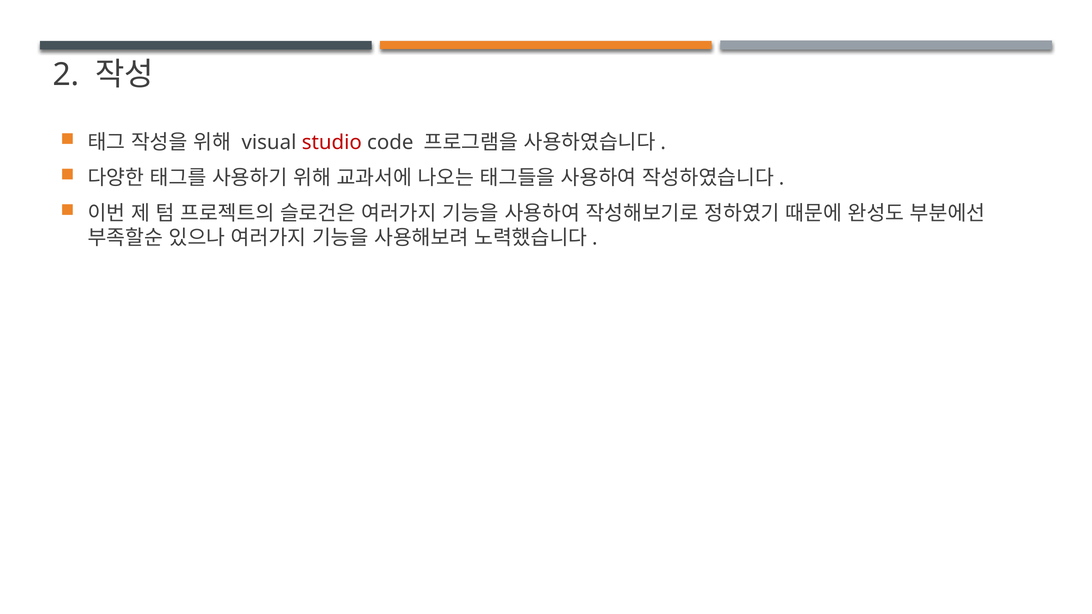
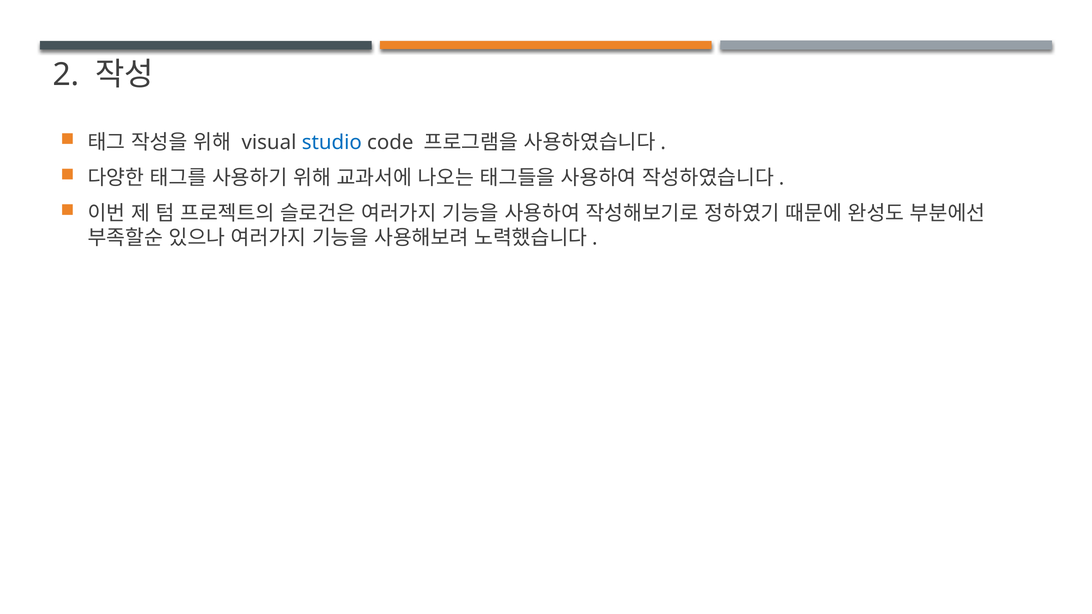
studio colour: red -> blue
